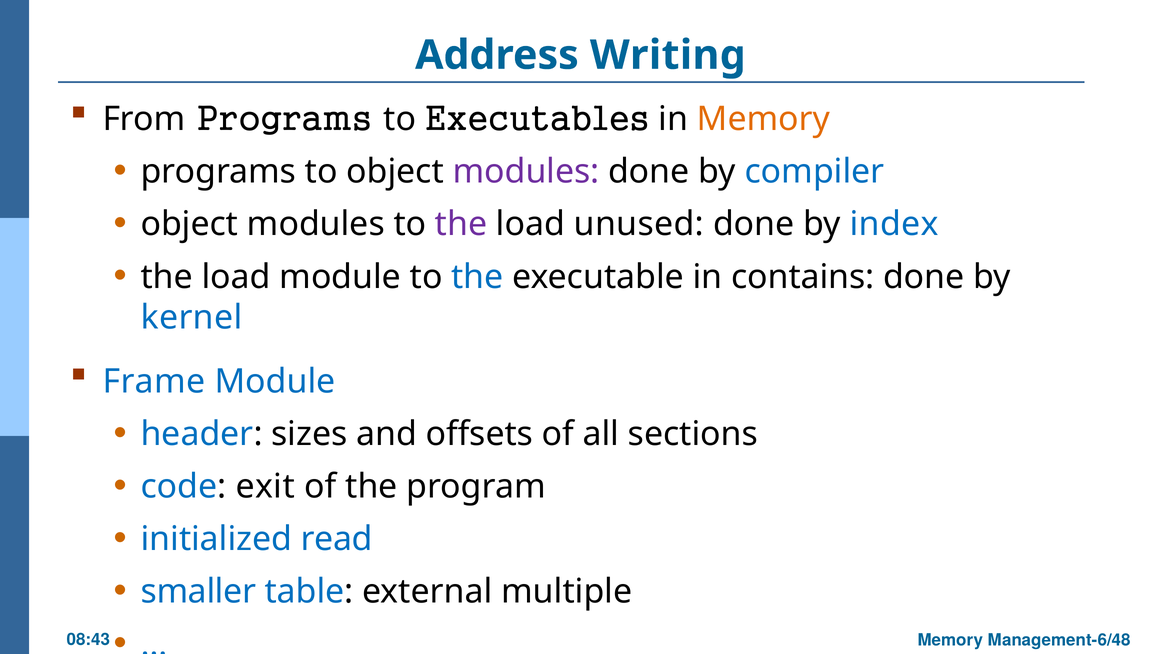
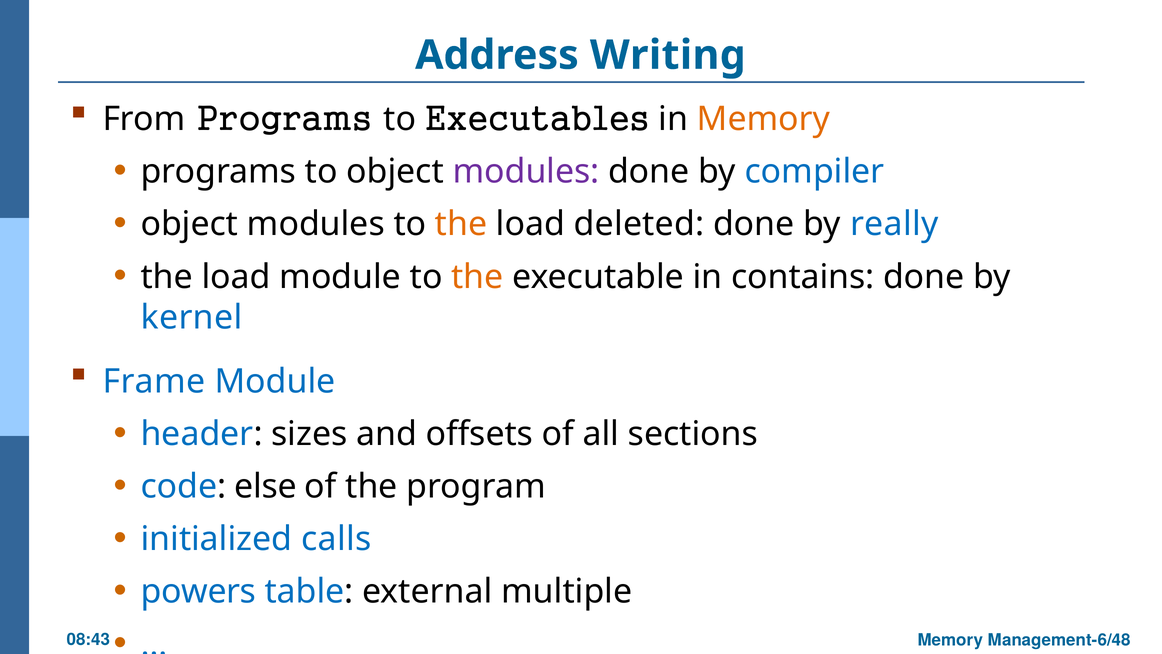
the at (461, 224) colour: purple -> orange
unused: unused -> deleted
index: index -> really
the at (477, 277) colour: blue -> orange
exit: exit -> else
read: read -> calls
smaller: smaller -> powers
